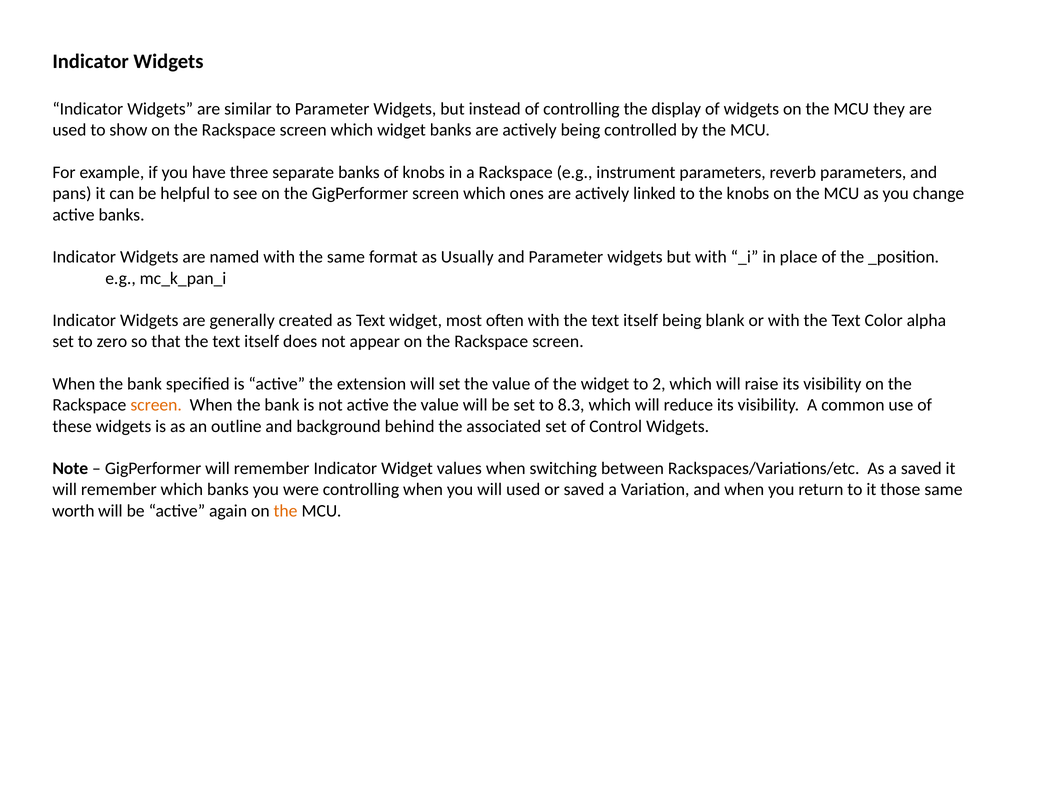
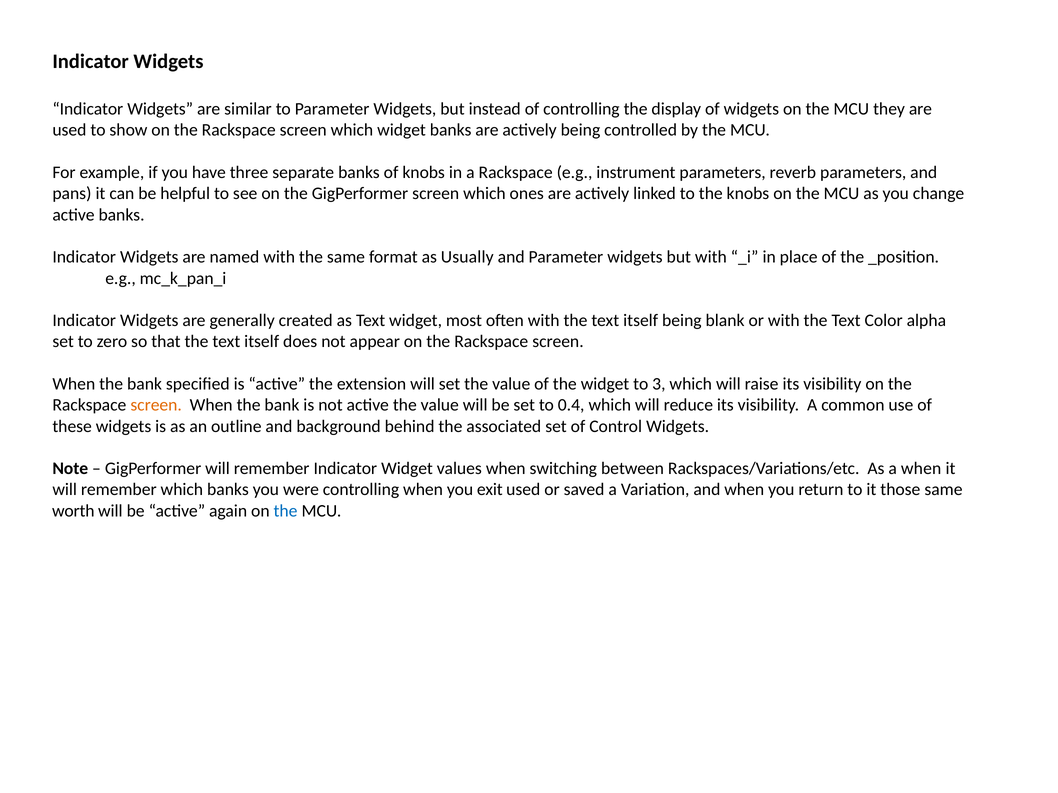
2: 2 -> 3
8.3: 8.3 -> 0.4
a saved: saved -> when
you will: will -> exit
the at (286, 511) colour: orange -> blue
